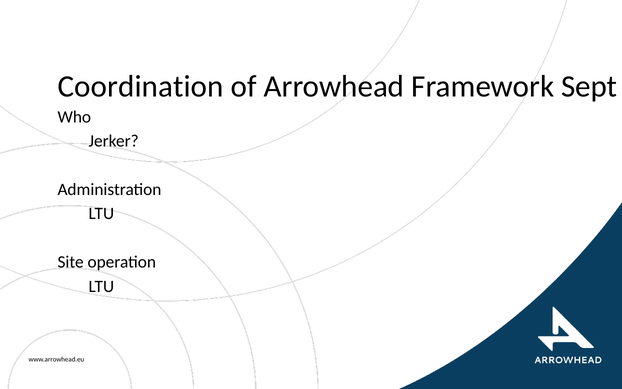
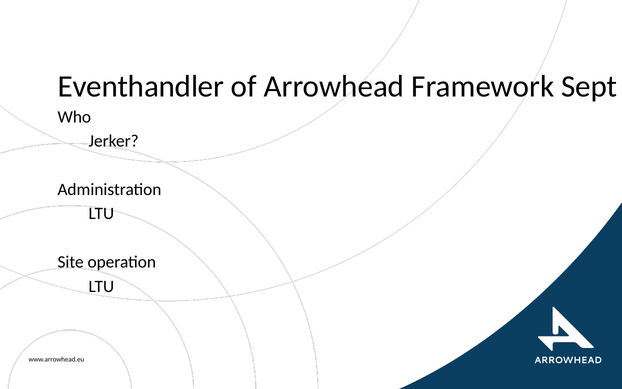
Coordination: Coordination -> Eventhandler
